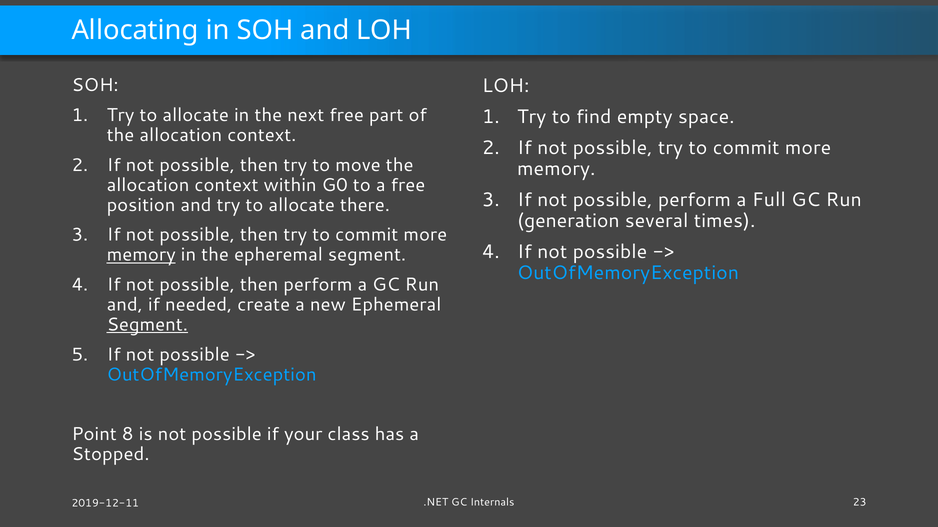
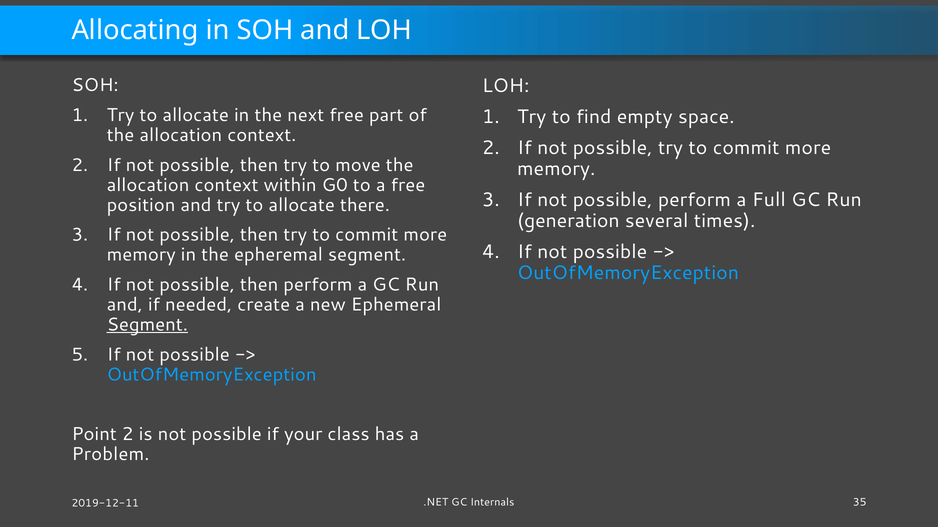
memory at (141, 255) underline: present -> none
Point 8: 8 -> 2
Stopped: Stopped -> Problem
23: 23 -> 35
